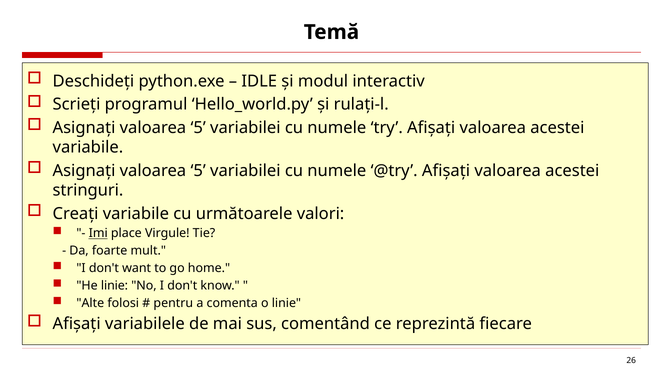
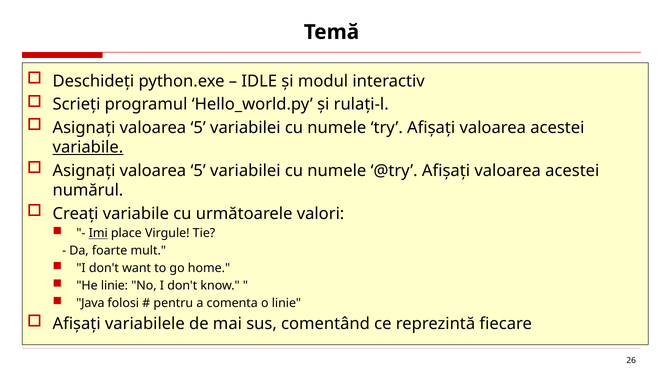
variabile at (88, 147) underline: none -> present
stringuri: stringuri -> numărul
Alte: Alte -> Java
